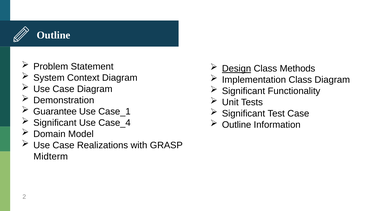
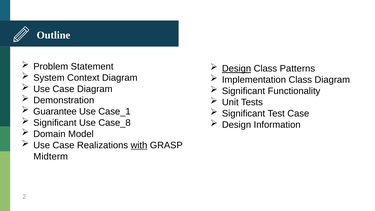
Methods: Methods -> Patterns
Case_4: Case_4 -> Case_8
Outline at (237, 125): Outline -> Design
with underline: none -> present
